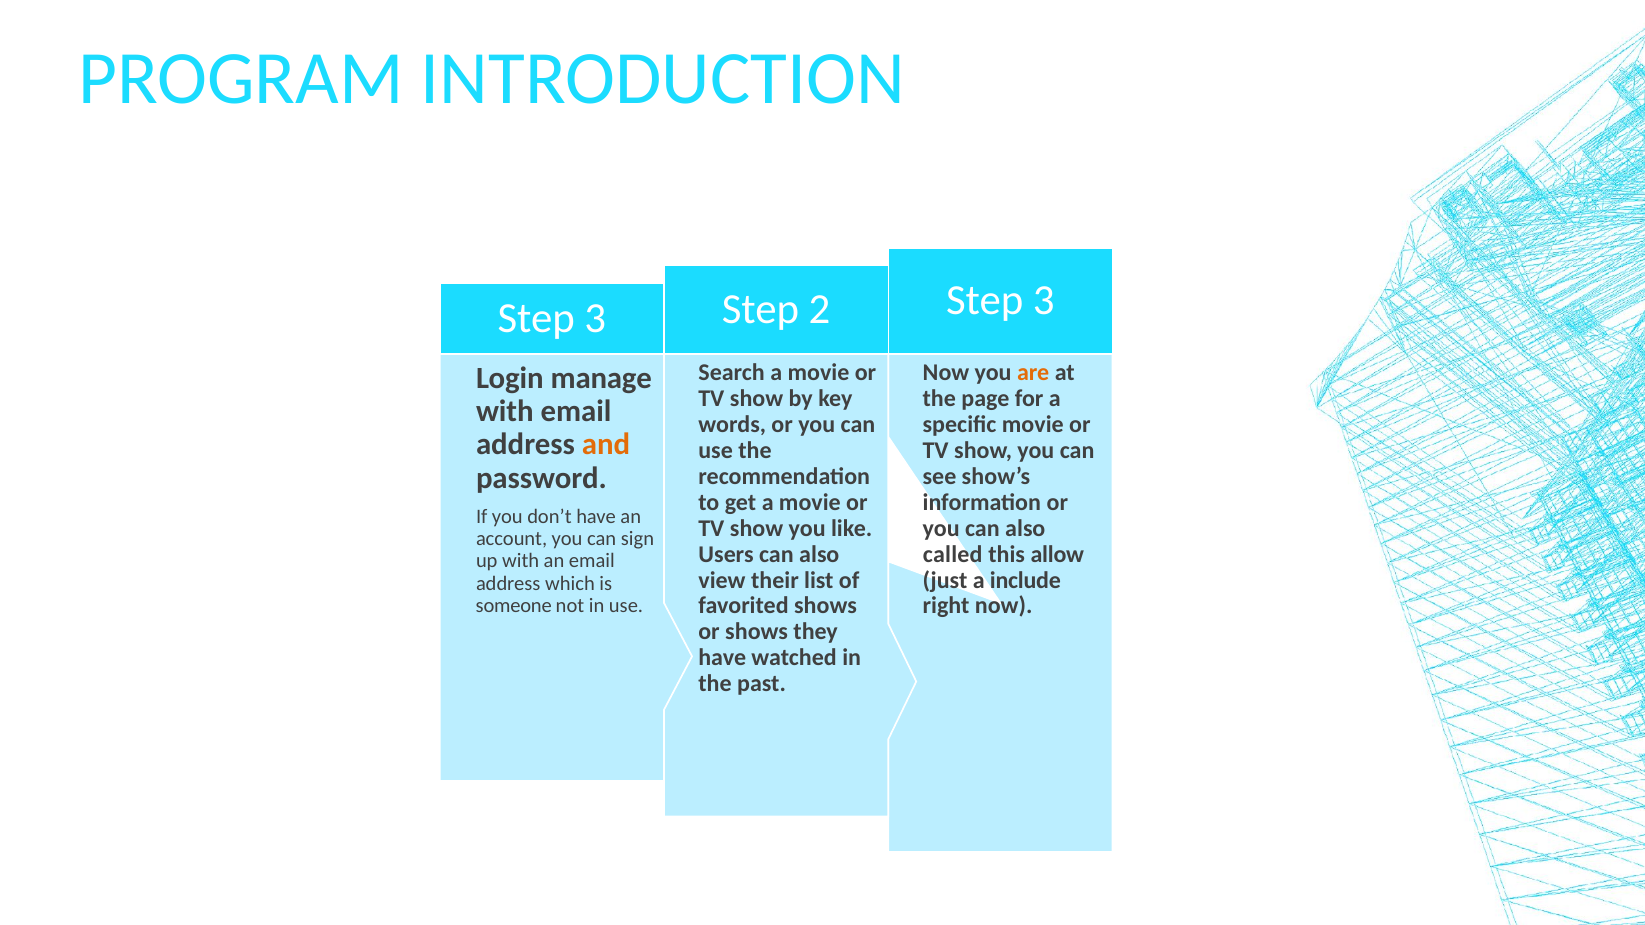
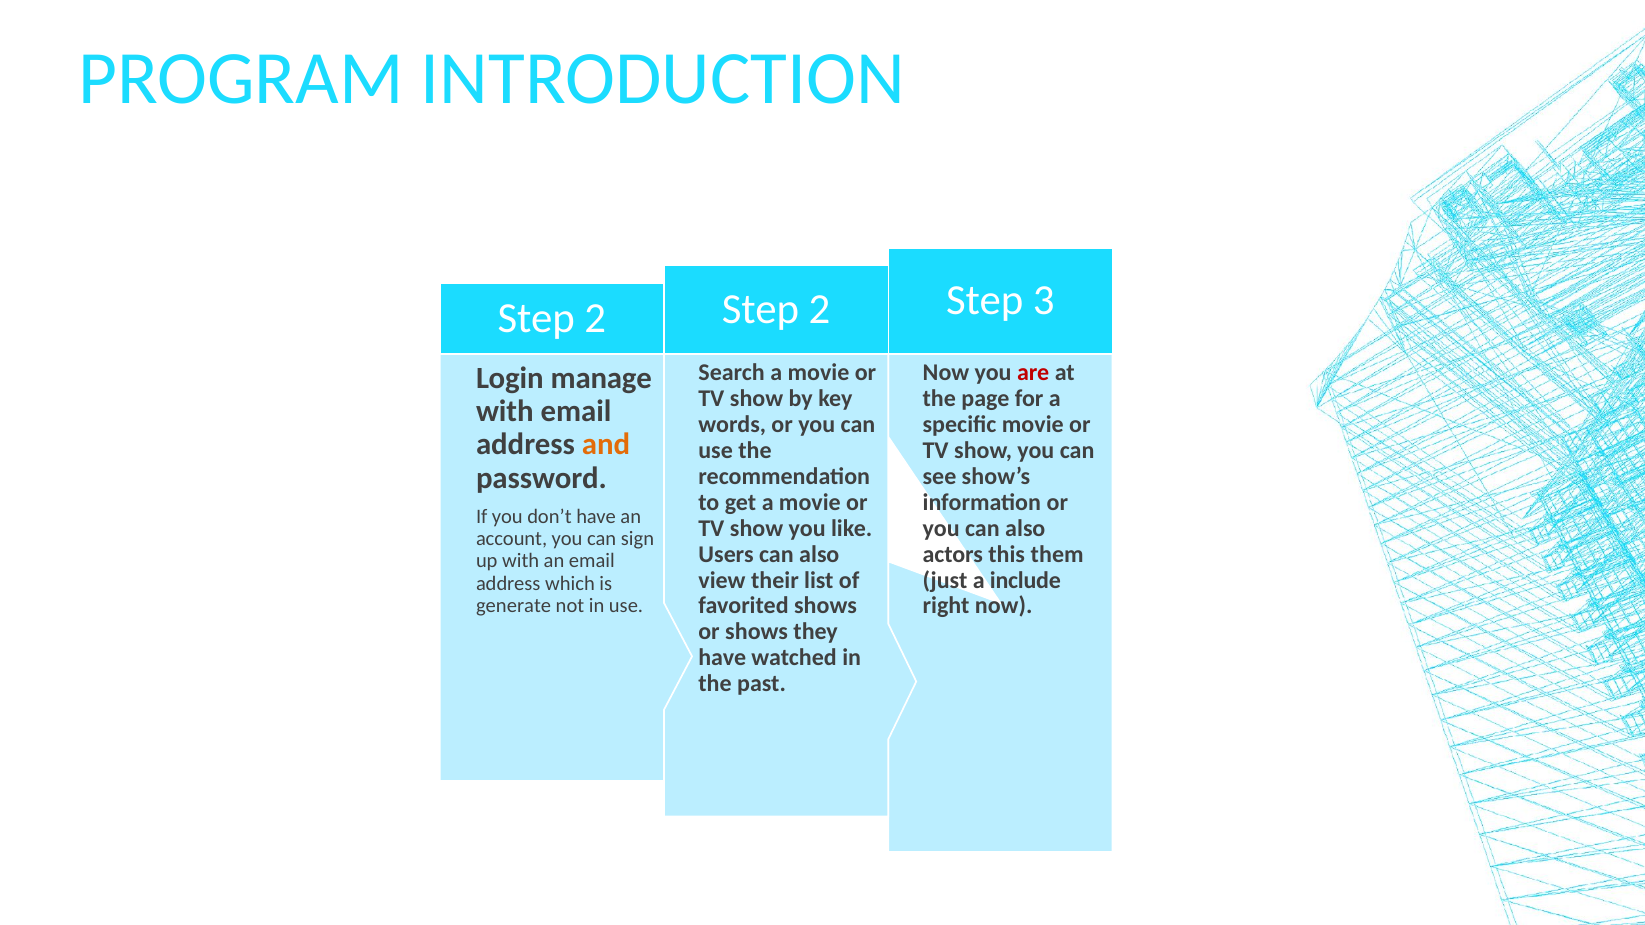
3 at (595, 318): 3 -> 2
are colour: orange -> red
called: called -> actors
allow: allow -> them
someone: someone -> generate
